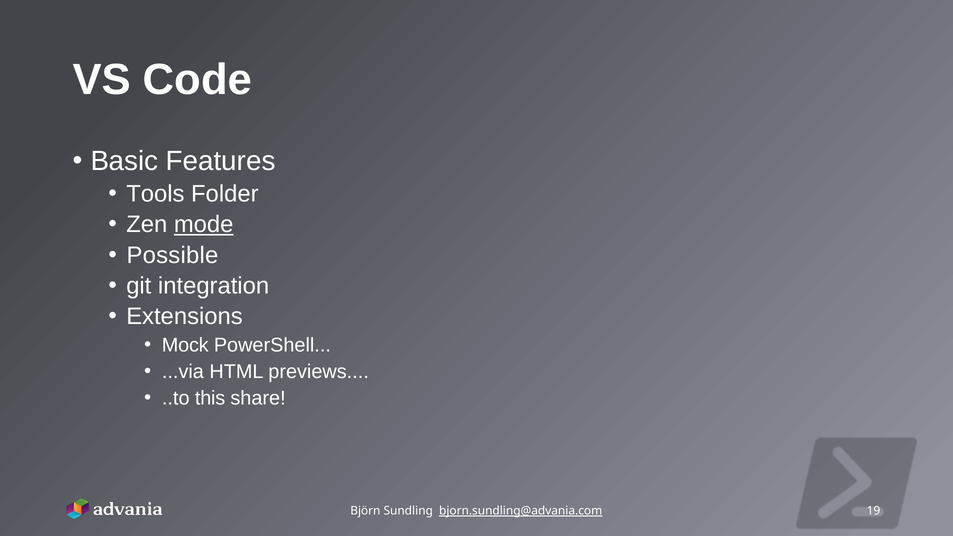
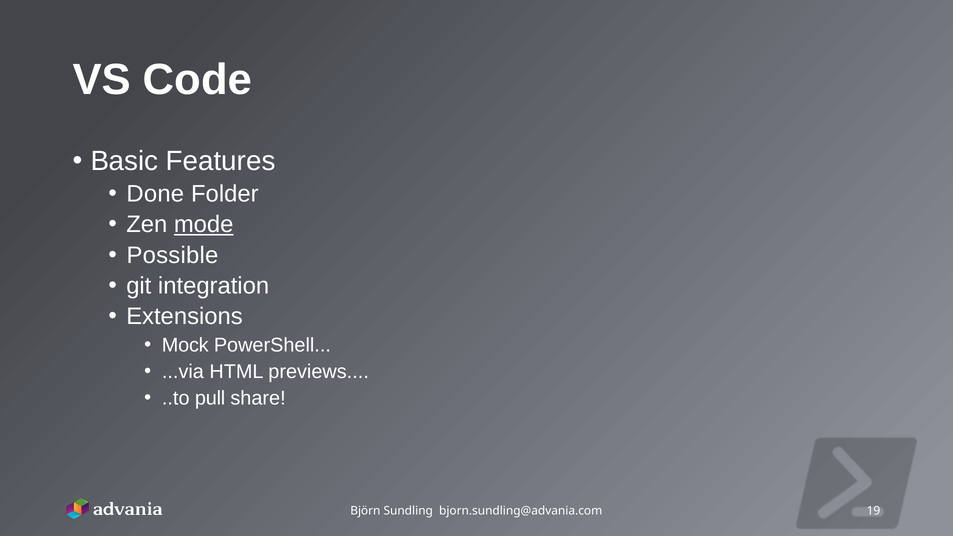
Tools: Tools -> Done
this: this -> pull
bjorn.sundling@advania.com underline: present -> none
